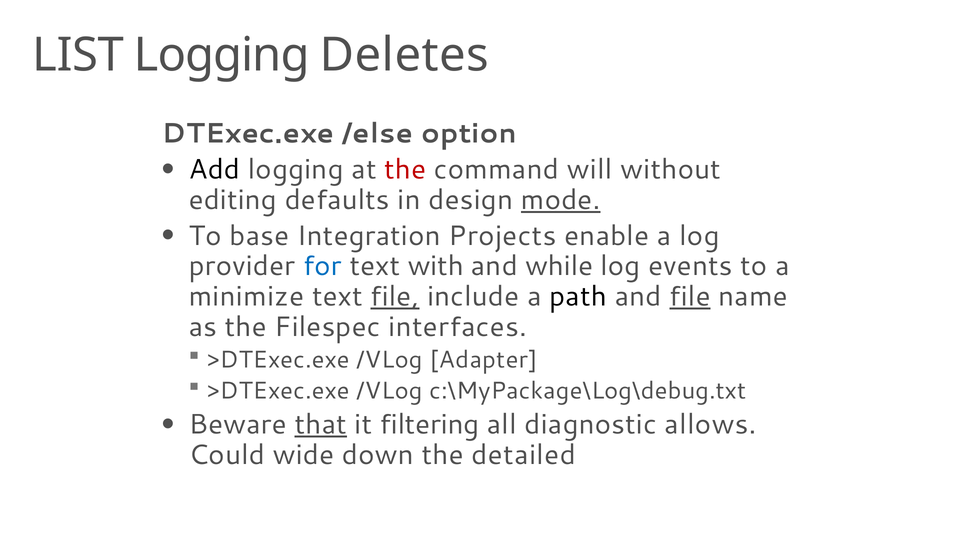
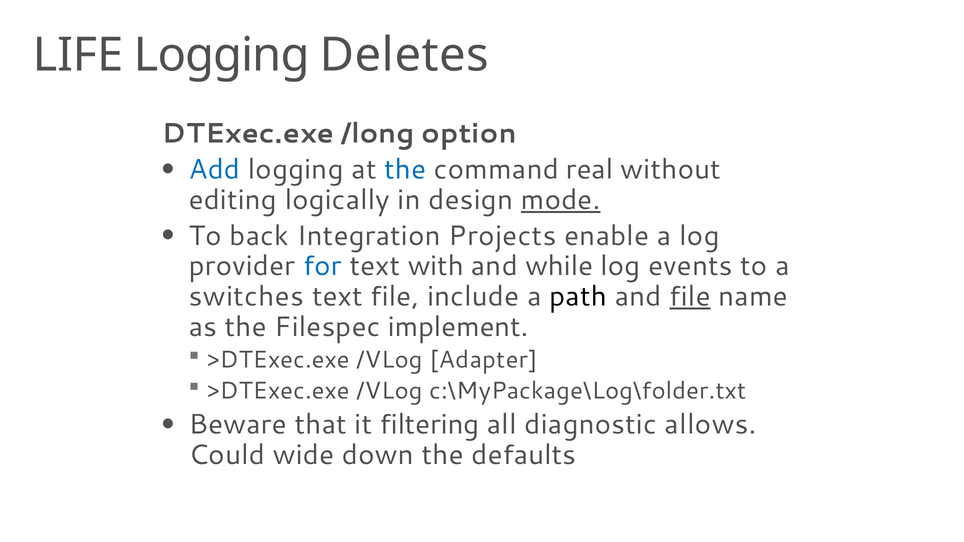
LIST: LIST -> LIFE
/else: /else -> /long
Add colour: black -> blue
the at (405, 170) colour: red -> blue
will: will -> real
defaults: defaults -> logically
base: base -> back
minimize: minimize -> switches
file at (395, 297) underline: present -> none
interfaces: interfaces -> implement
c:\MyPackage\Log\debug.txt: c:\MyPackage\Log\debug.txt -> c:\MyPackage\Log\folder.txt
that underline: present -> none
detailed: detailed -> defaults
